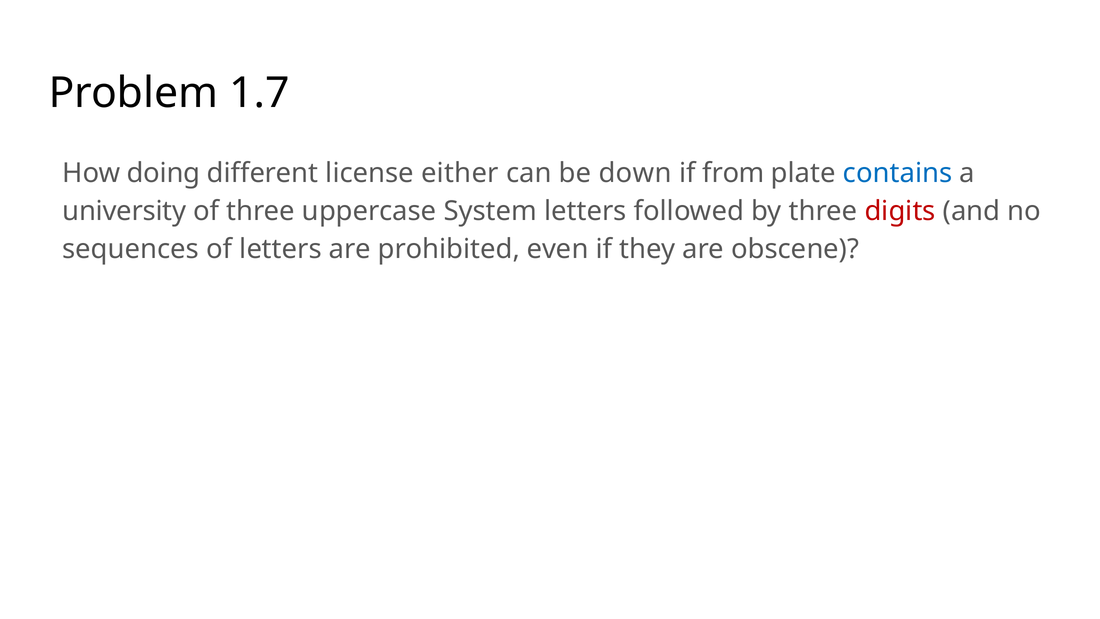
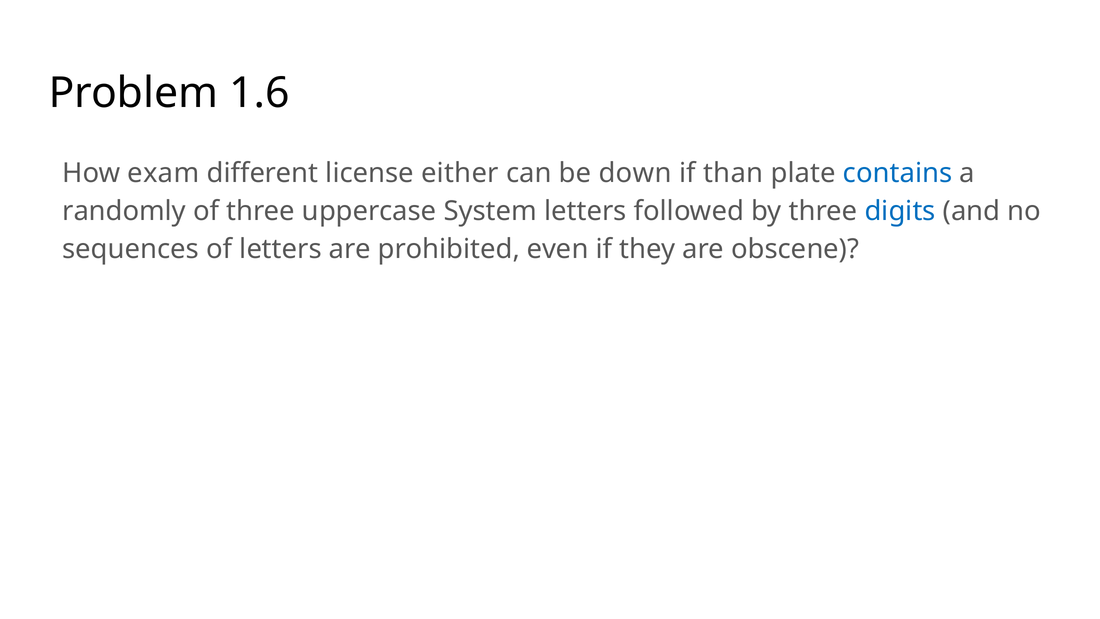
1.7: 1.7 -> 1.6
doing: doing -> exam
from: from -> than
university: university -> randomly
digits colour: red -> blue
